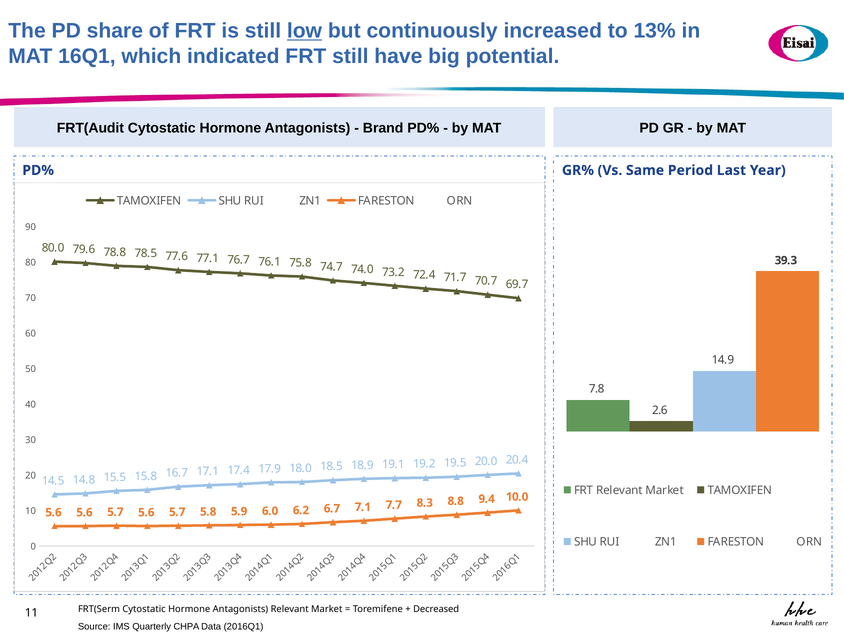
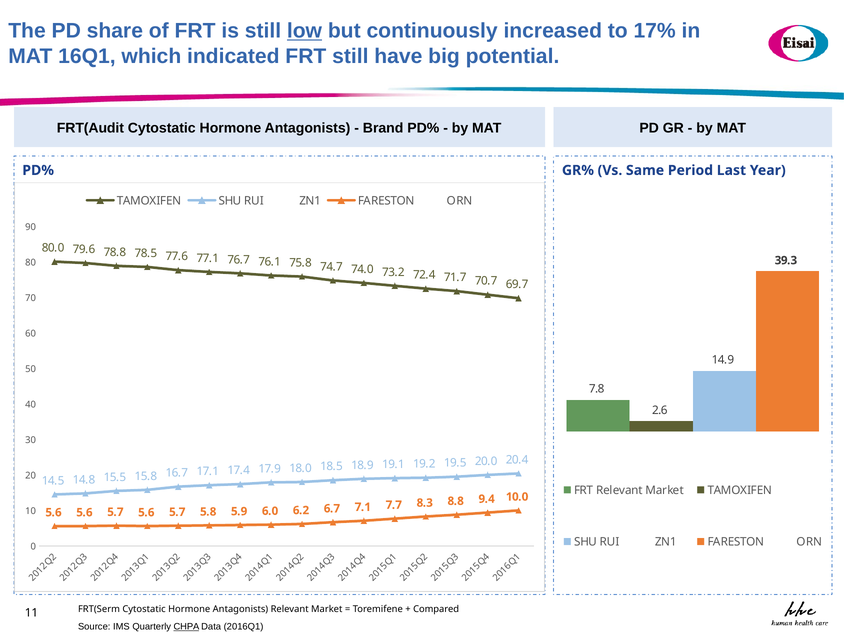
13%: 13% -> 17%
Decreased: Decreased -> Compared
CHPA underline: none -> present
